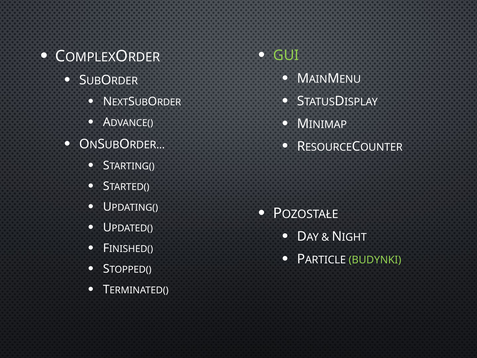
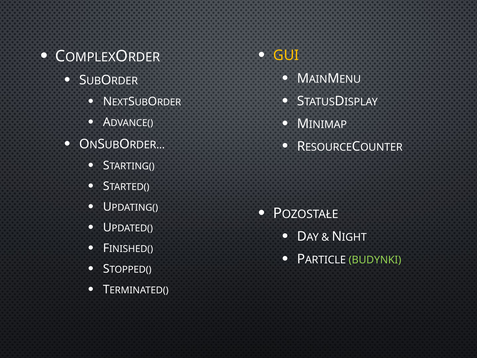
GUI colour: light green -> yellow
